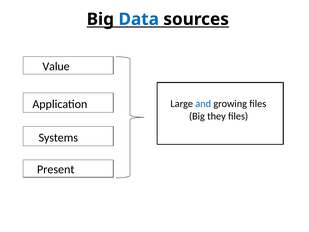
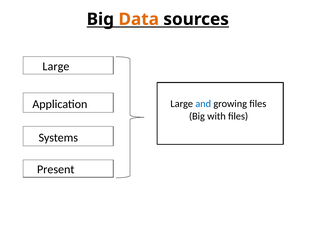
Data colour: blue -> orange
Value at (56, 66): Value -> Large
they: they -> with
